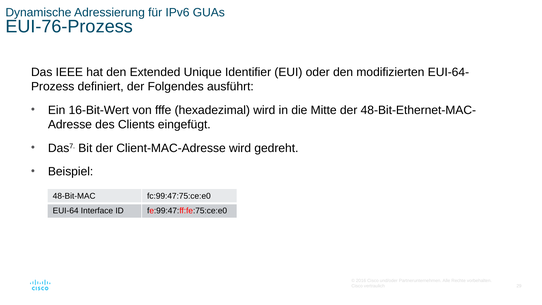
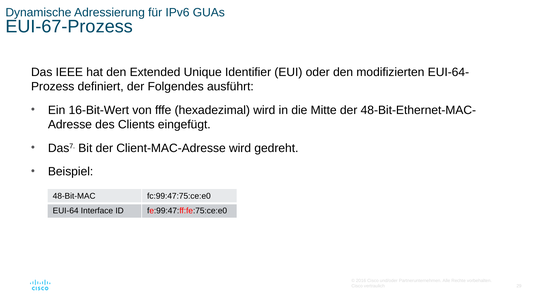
EUI-76-Prozess: EUI-76-Prozess -> EUI-67-Prozess
